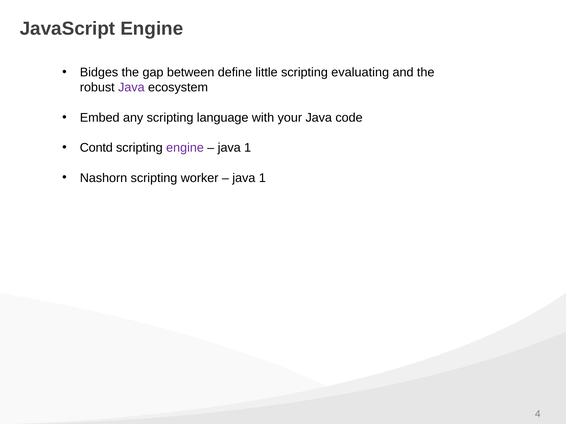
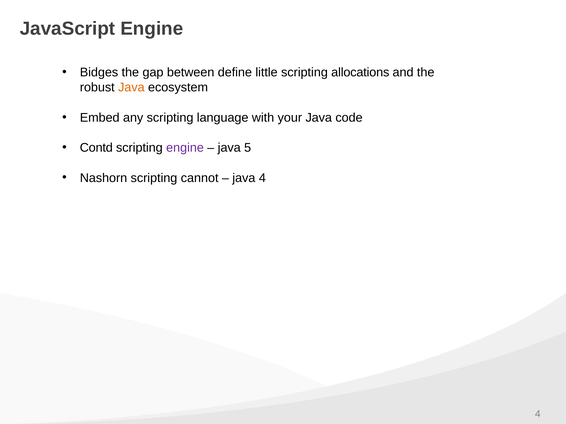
evaluating: evaluating -> allocations
Java at (131, 88) colour: purple -> orange
1 at (248, 148): 1 -> 5
worker: worker -> cannot
1 at (262, 178): 1 -> 4
